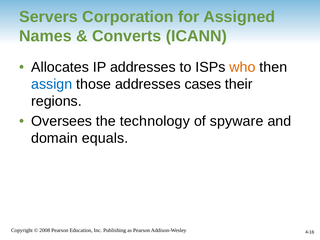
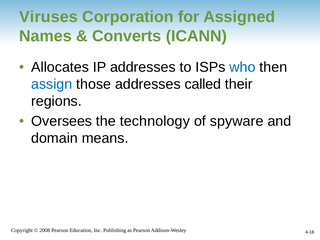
Servers: Servers -> Viruses
who colour: orange -> blue
cases: cases -> called
equals: equals -> means
